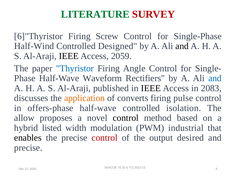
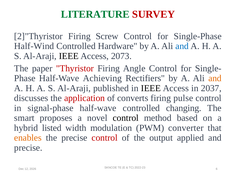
6]"Thyristor: 6]"Thyristor -> 2]"Thyristor
Designed: Designed -> Hardware
and at (182, 46) colour: black -> blue
2059: 2059 -> 2073
Thyristor colour: blue -> red
Waveform: Waveform -> Achieving
and at (215, 78) colour: blue -> orange
2083: 2083 -> 2037
application colour: orange -> red
offers-phase: offers-phase -> signal-phase
isolation: isolation -> changing
allow: allow -> smart
industrial: industrial -> converter
enables colour: black -> orange
desired: desired -> applied
